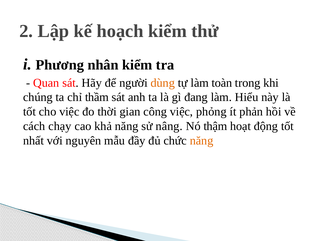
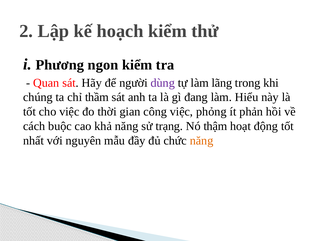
nhân: nhân -> ngon
dùng colour: orange -> purple
toàn: toàn -> lãng
chạy: chạy -> buộc
nâng: nâng -> trạng
